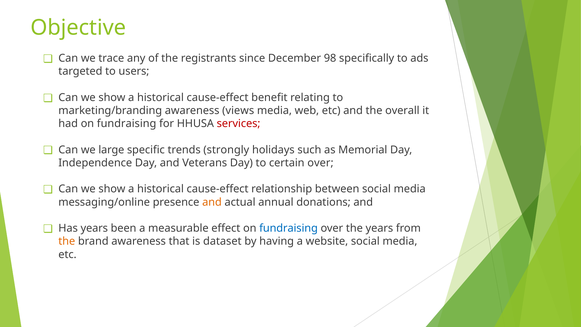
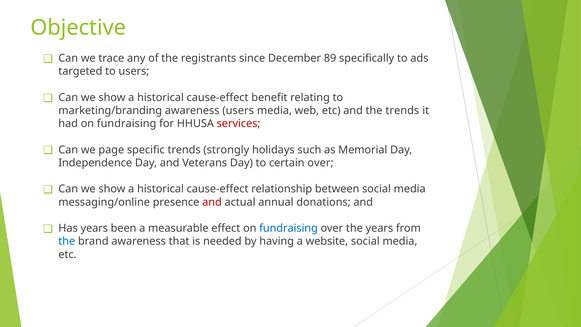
98: 98 -> 89
awareness views: views -> users
the overall: overall -> trends
large: large -> page
and at (212, 202) colour: orange -> red
the at (67, 241) colour: orange -> blue
dataset: dataset -> needed
